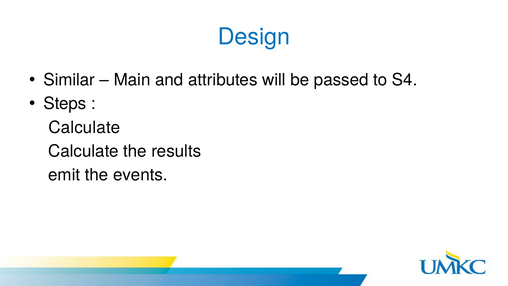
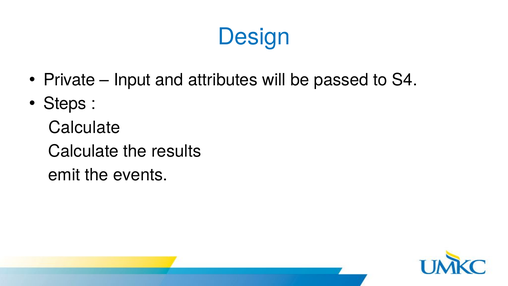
Similar: Similar -> Private
Main: Main -> Input
